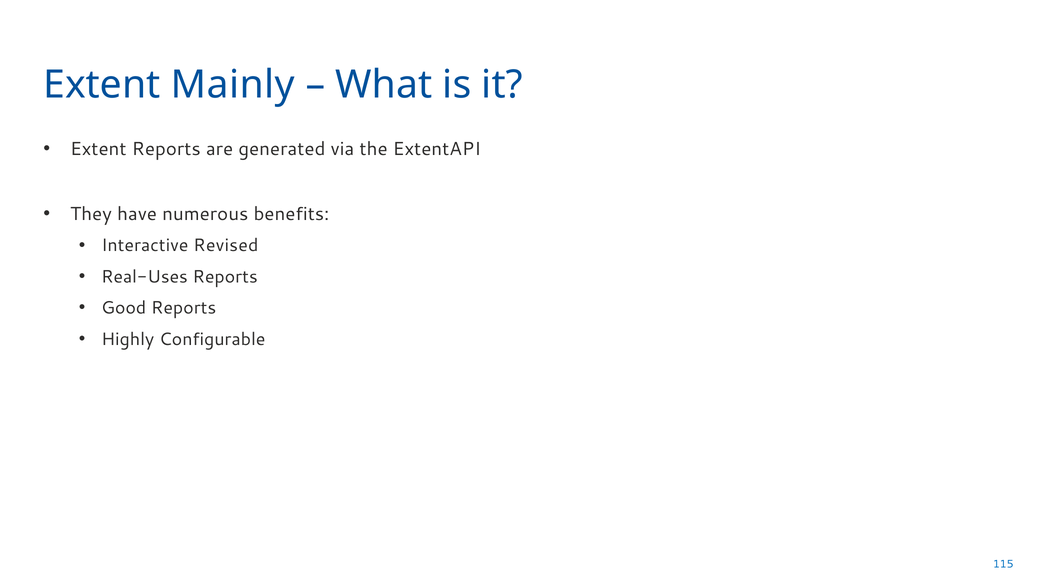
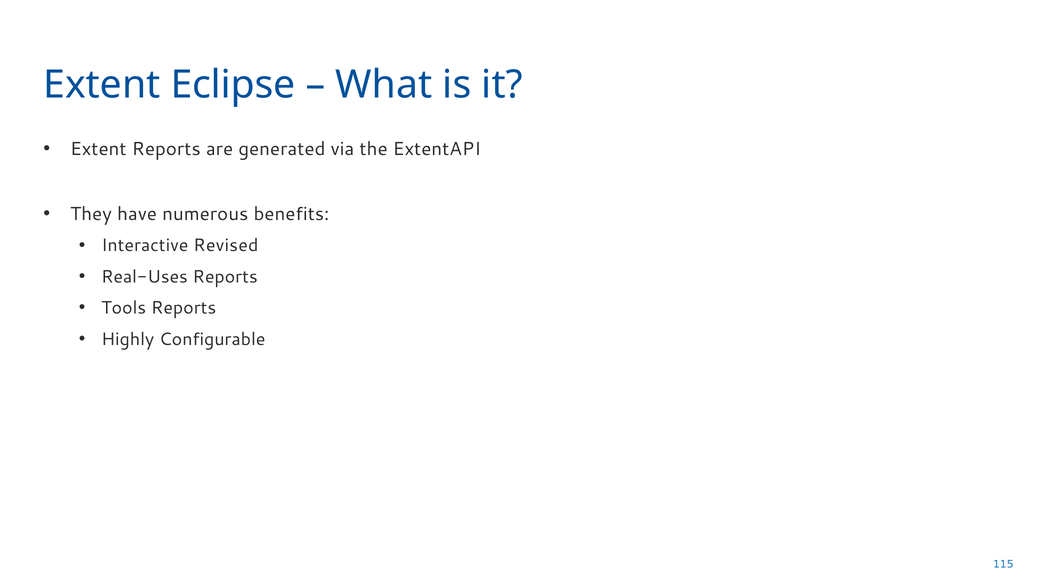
Mainly: Mainly -> Eclipse
Good: Good -> Tools
